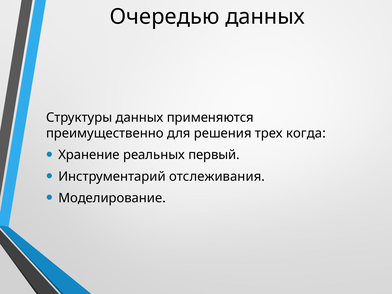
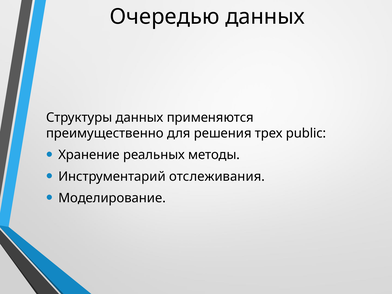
когда: когда -> public
первый: первый -> методы
